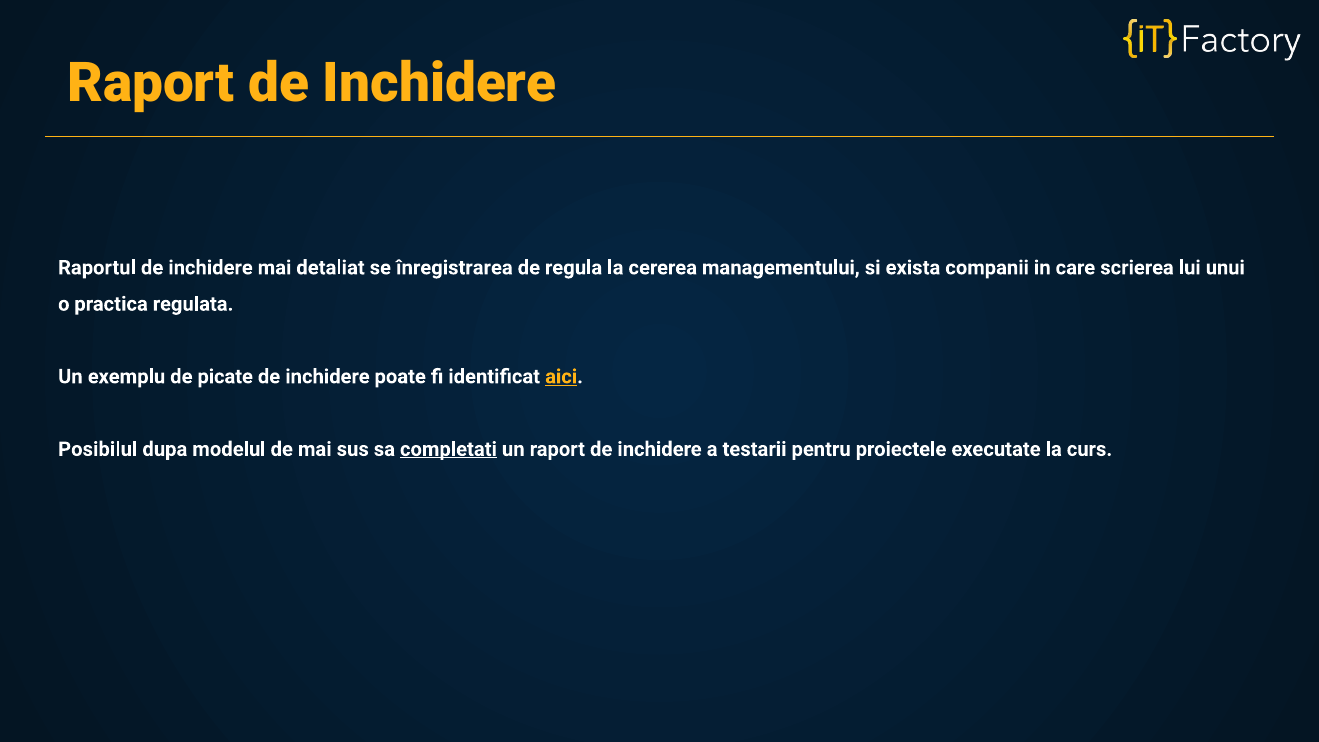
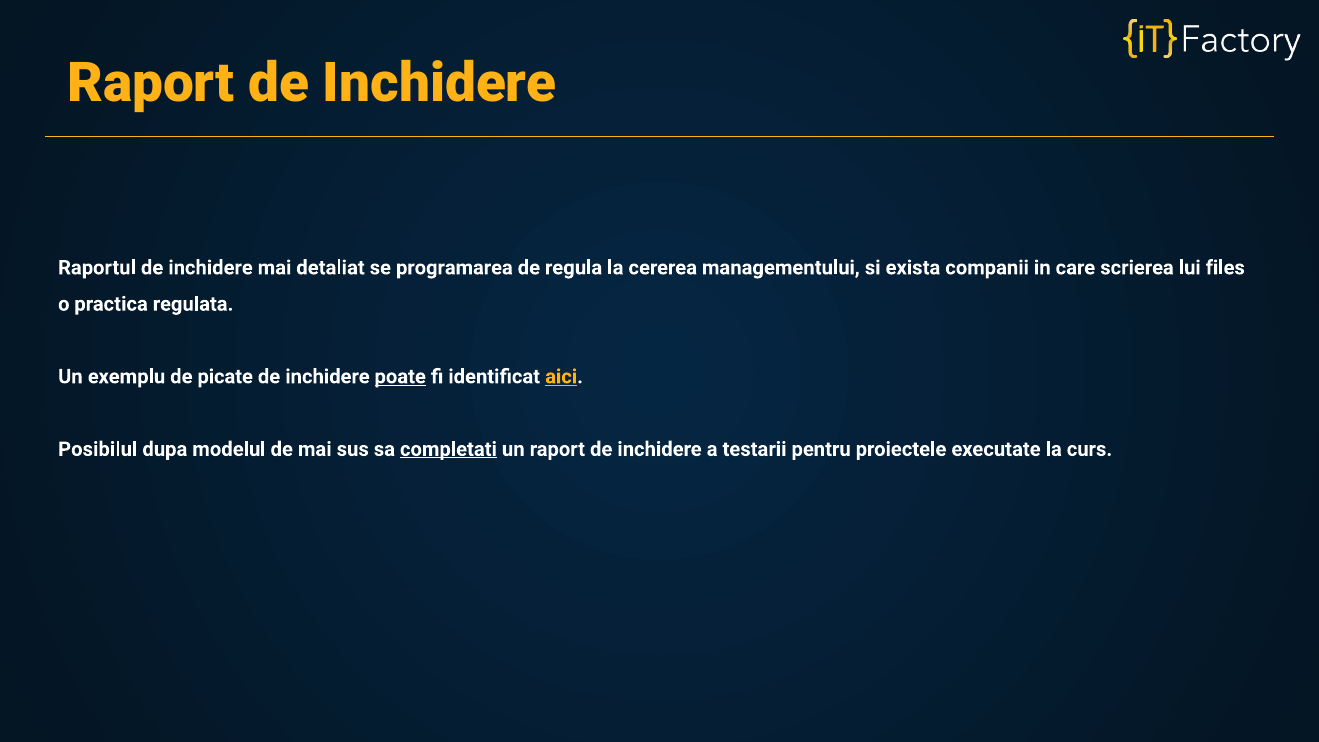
înregistrarea: înregistrarea -> programarea
unui: unui -> files
poate underline: none -> present
